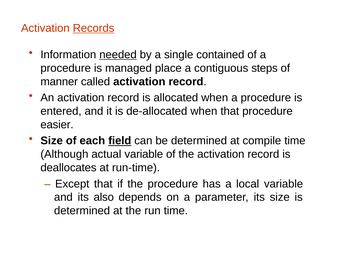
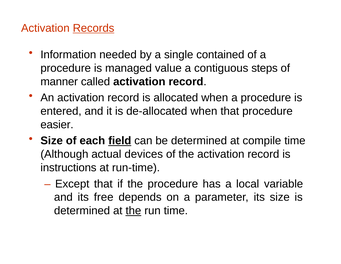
needed underline: present -> none
place: place -> value
actual variable: variable -> devices
deallocates: deallocates -> instructions
also: also -> free
the at (133, 210) underline: none -> present
